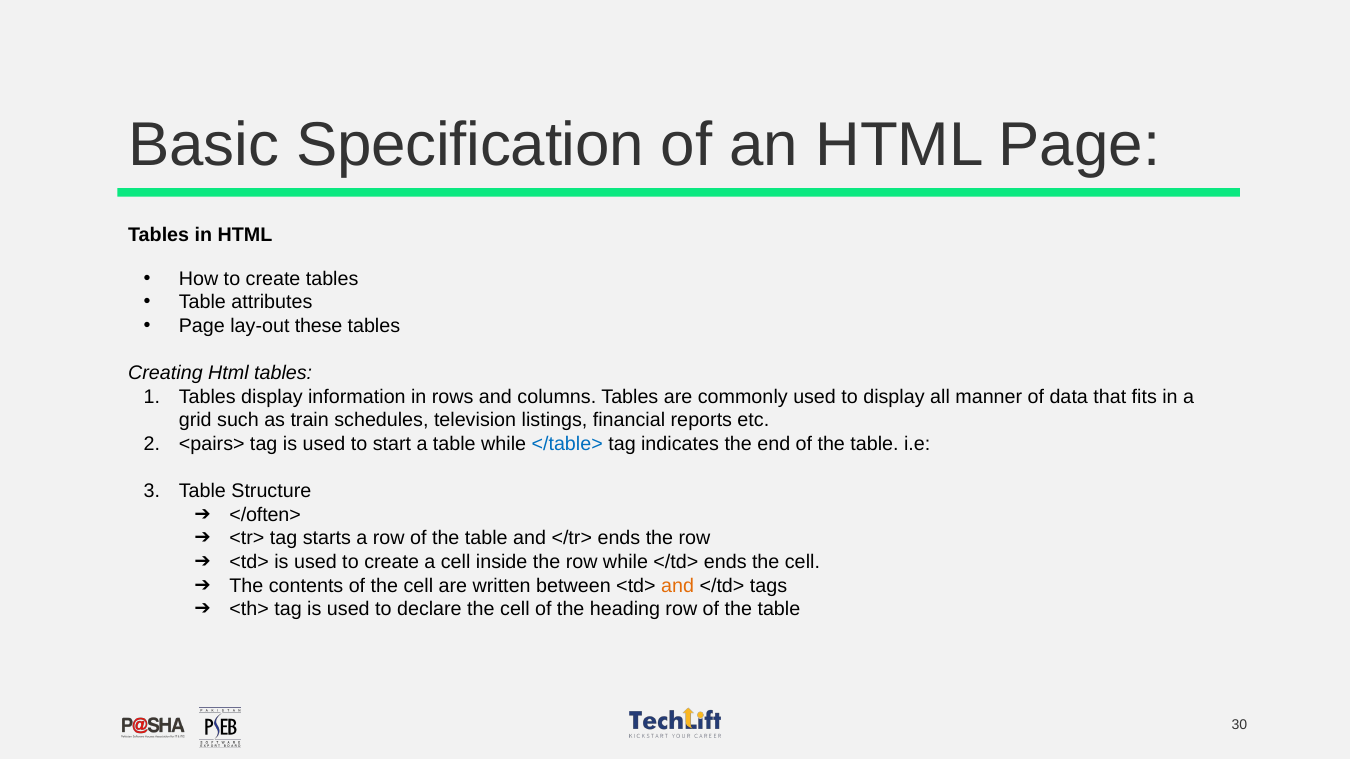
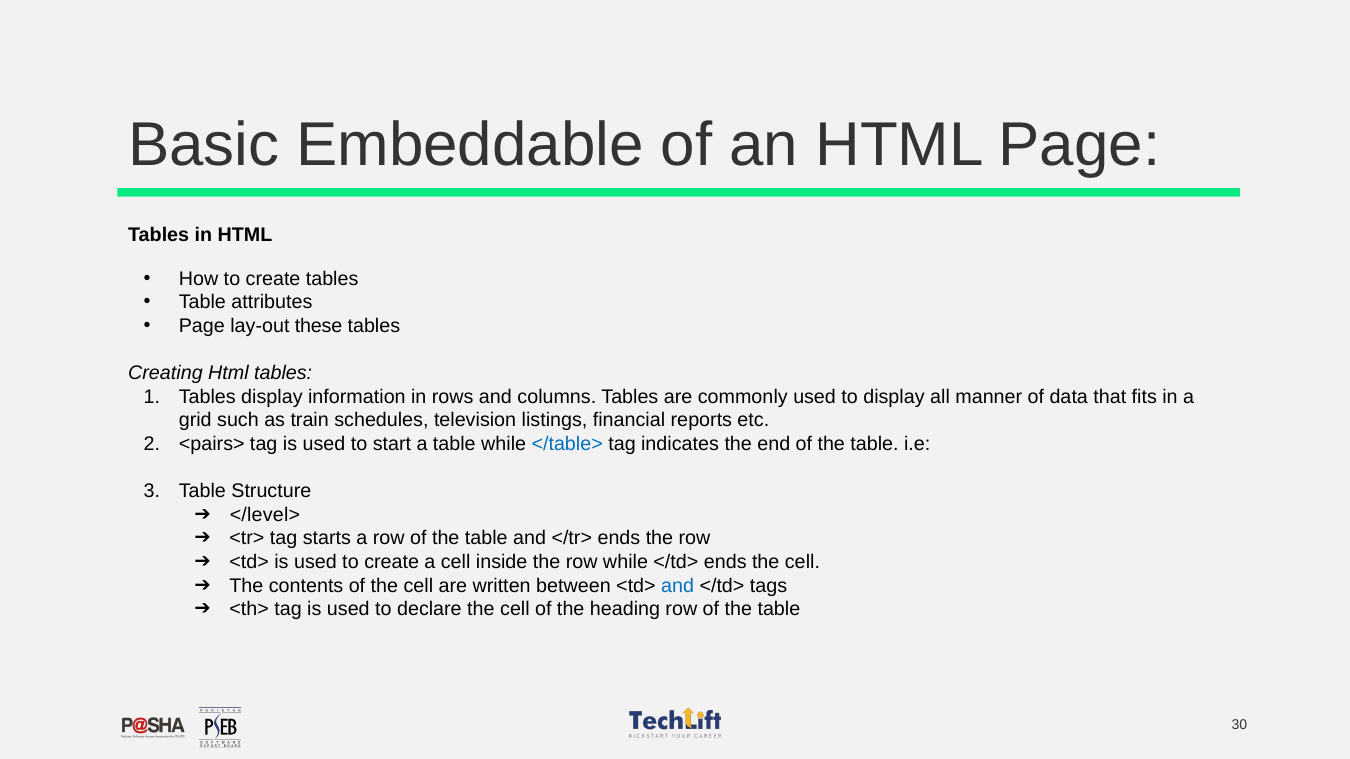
Specification: Specification -> Embeddable
</often>: </often> -> </level>
and at (678, 586) colour: orange -> blue
